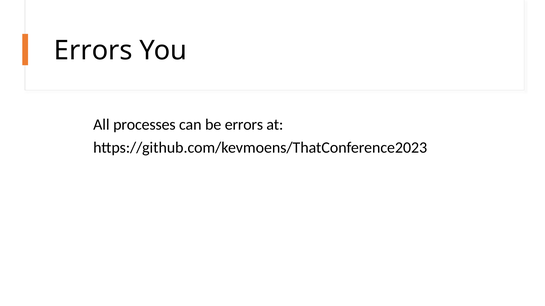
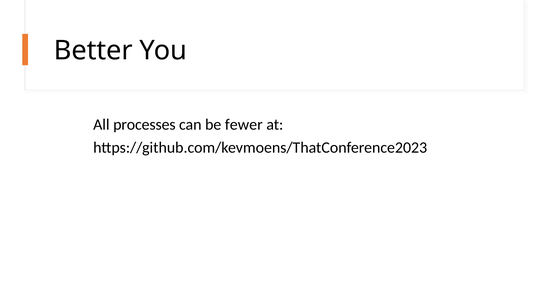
Errors at (93, 51): Errors -> Better
be errors: errors -> fewer
